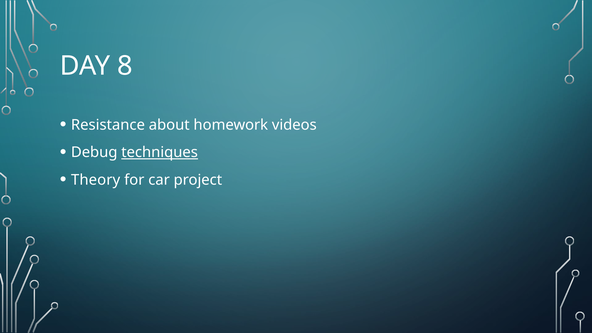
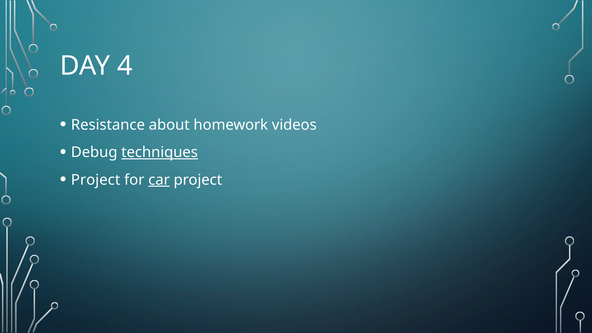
8: 8 -> 4
Theory at (96, 180): Theory -> Project
car underline: none -> present
